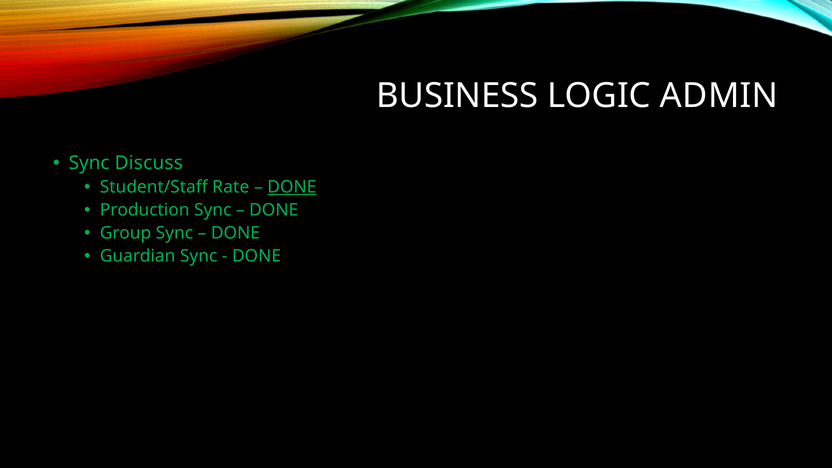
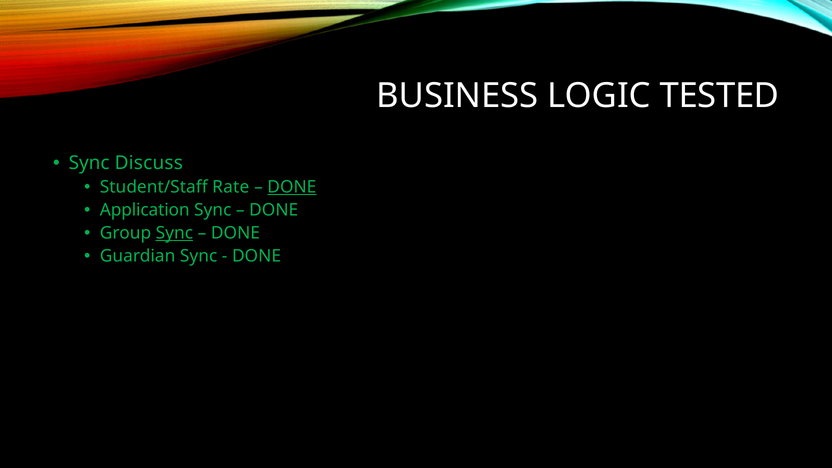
ADMIN: ADMIN -> TESTED
Production: Production -> Application
Sync at (174, 233) underline: none -> present
